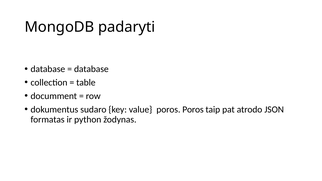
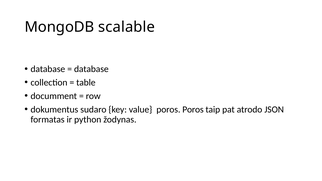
padaryti: padaryti -> scalable
